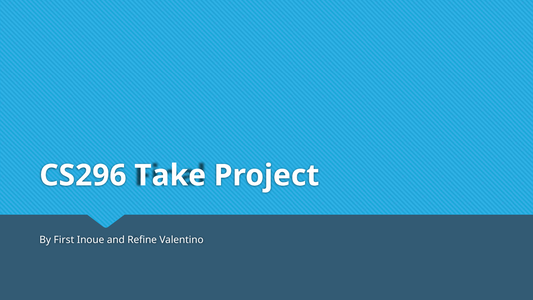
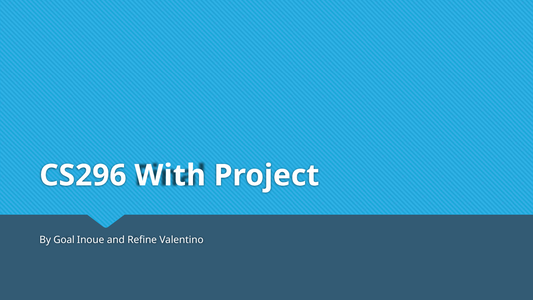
Take: Take -> With
First: First -> Goal
